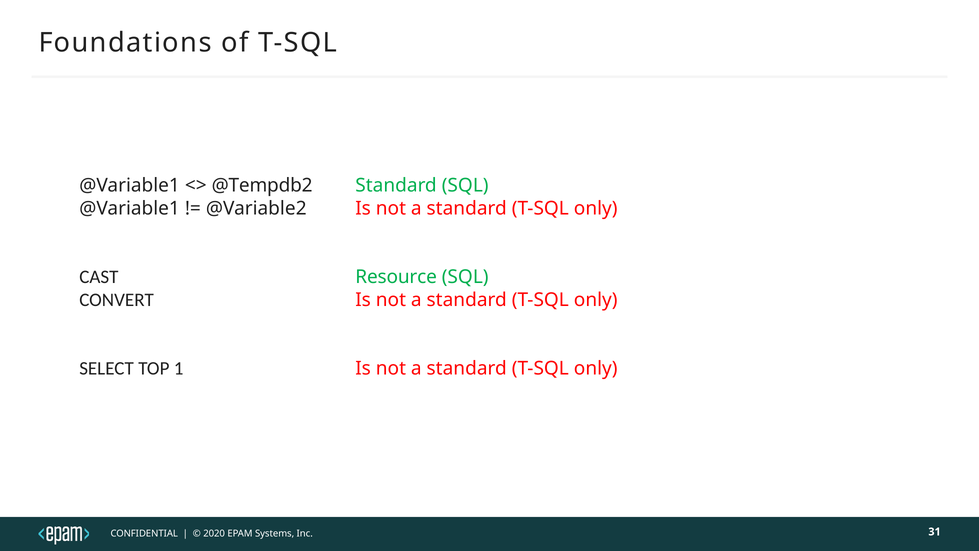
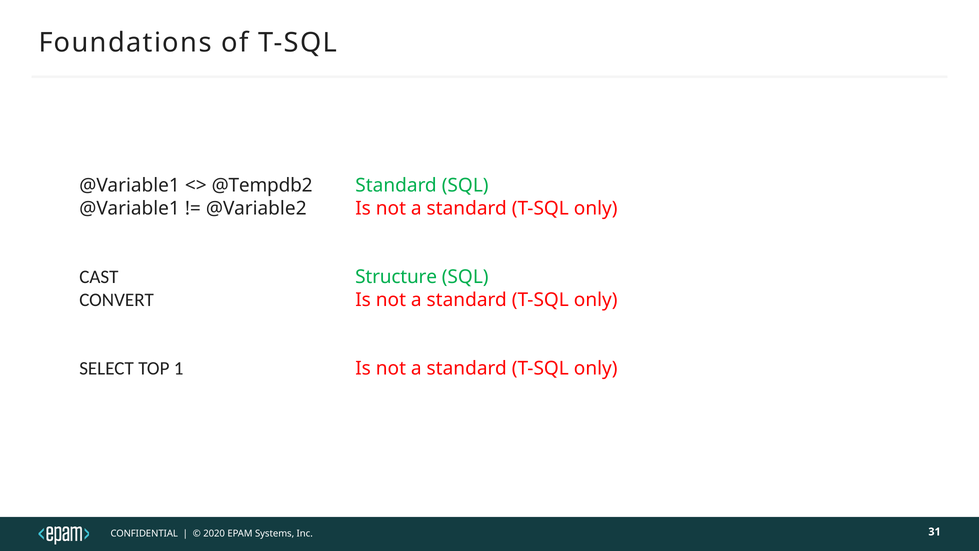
Resource: Resource -> Structure
